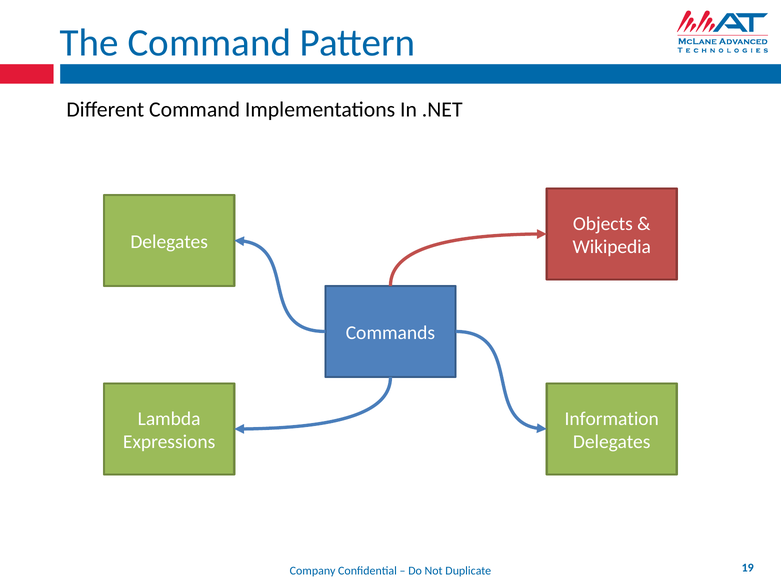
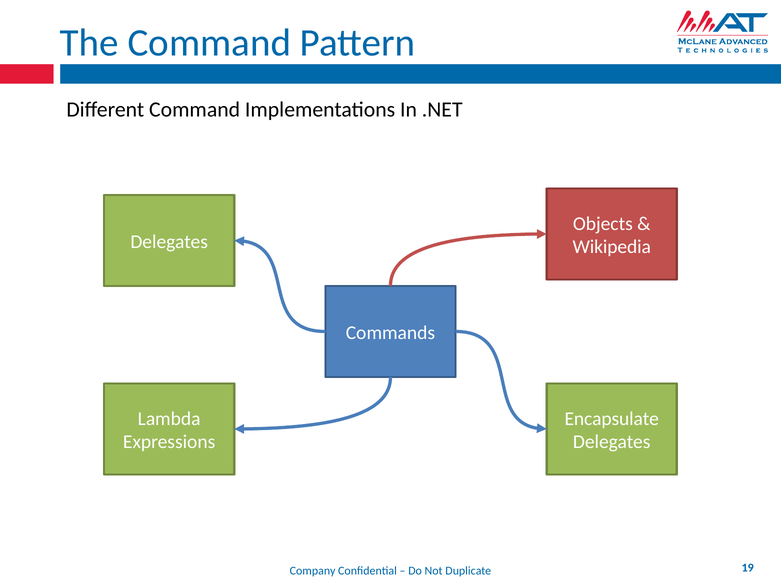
Information: Information -> Encapsulate
